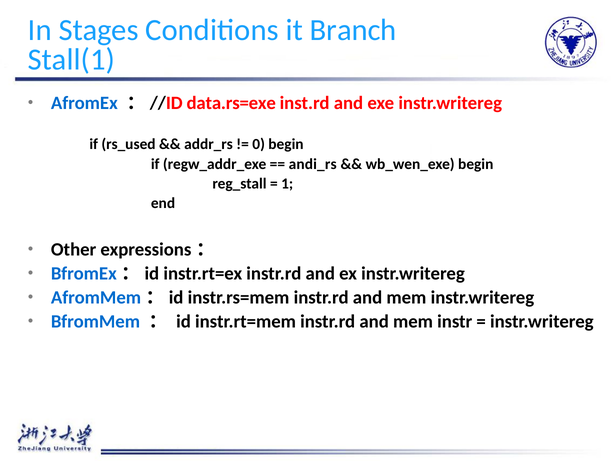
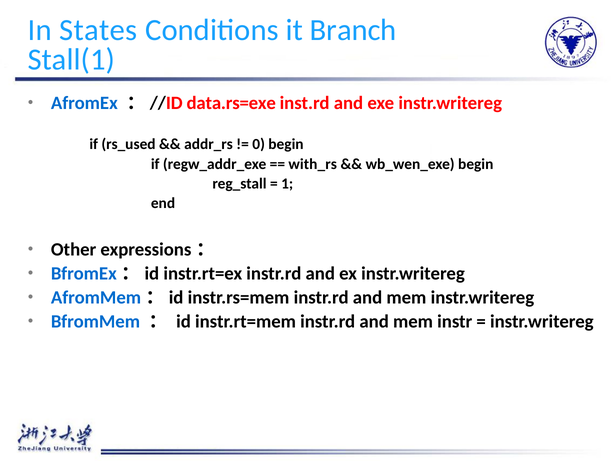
Stages: Stages -> States
andi_rs: andi_rs -> with_rs
